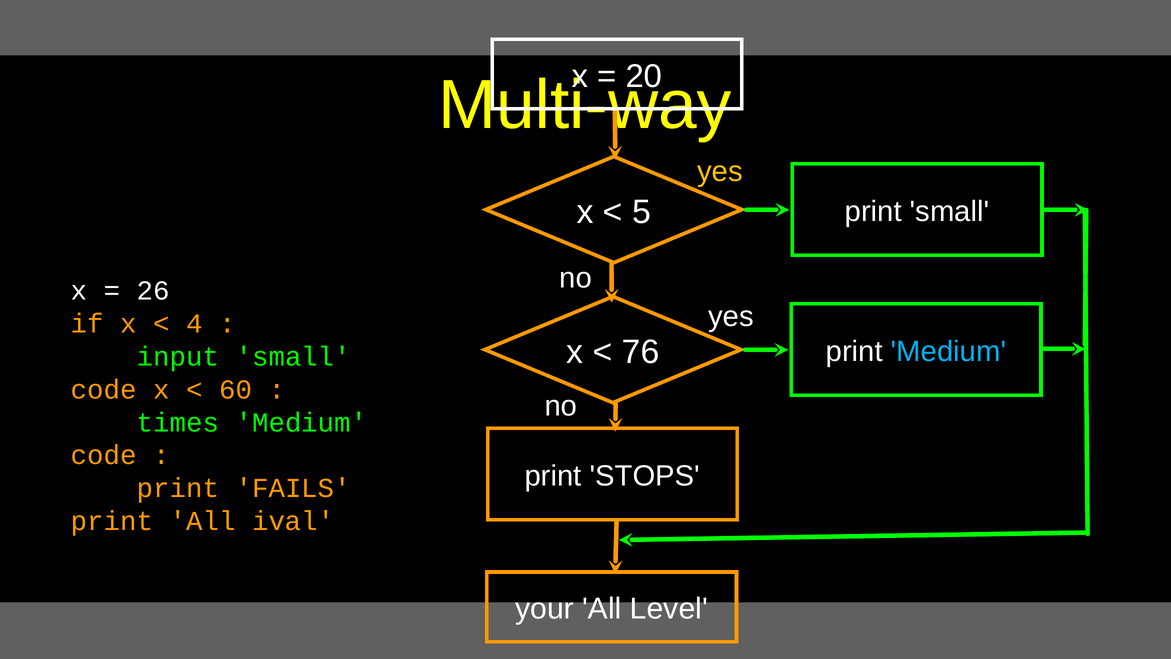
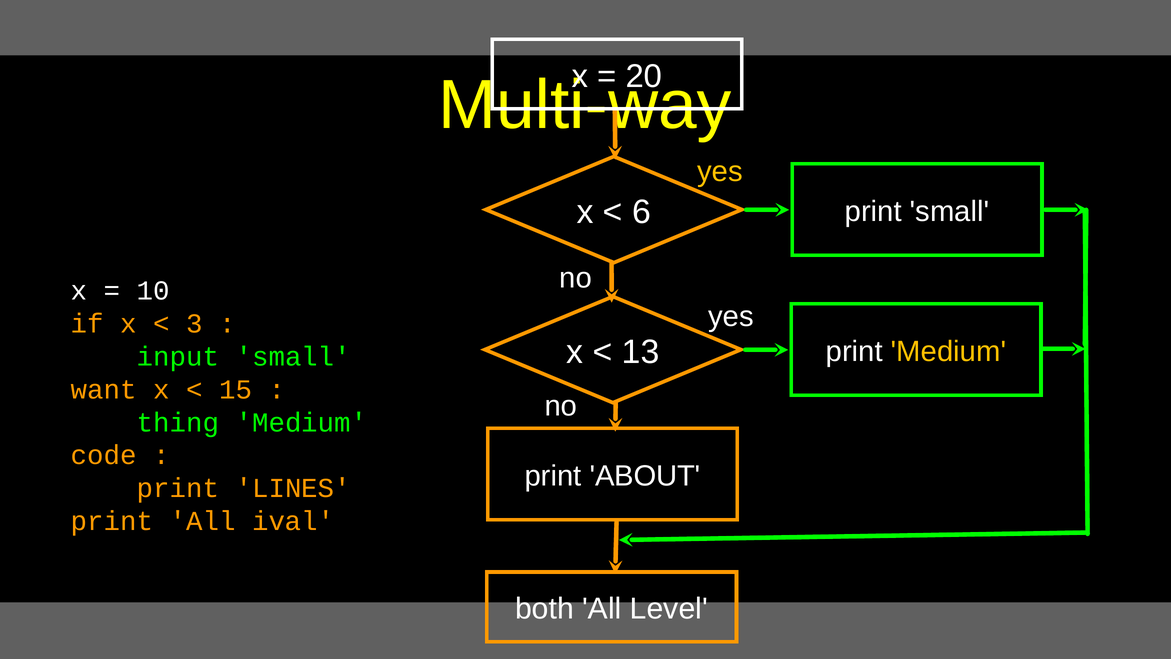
5: 5 -> 6
26: 26 -> 10
4: 4 -> 3
76: 76 -> 13
Medium at (949, 351) colour: light blue -> yellow
code at (104, 389): code -> want
60: 60 -> 15
times: times -> thing
STOPS: STOPS -> ABOUT
FAILS: FAILS -> LINES
your: your -> both
